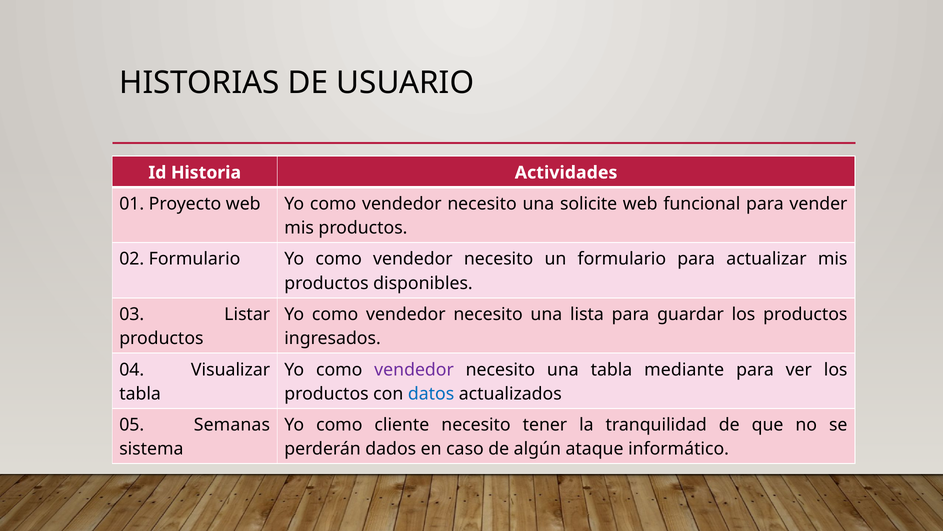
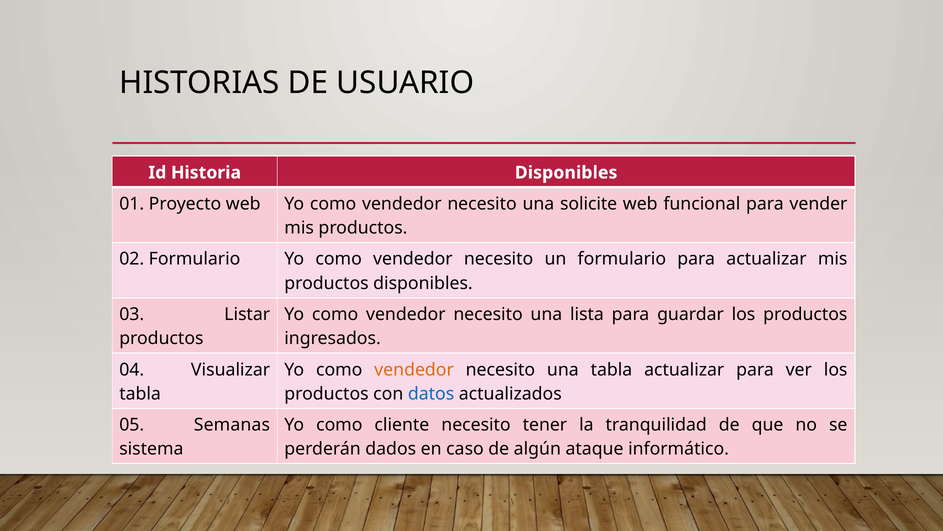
Historia Actividades: Actividades -> Disponibles
vendedor at (414, 369) colour: purple -> orange
tabla mediante: mediante -> actualizar
